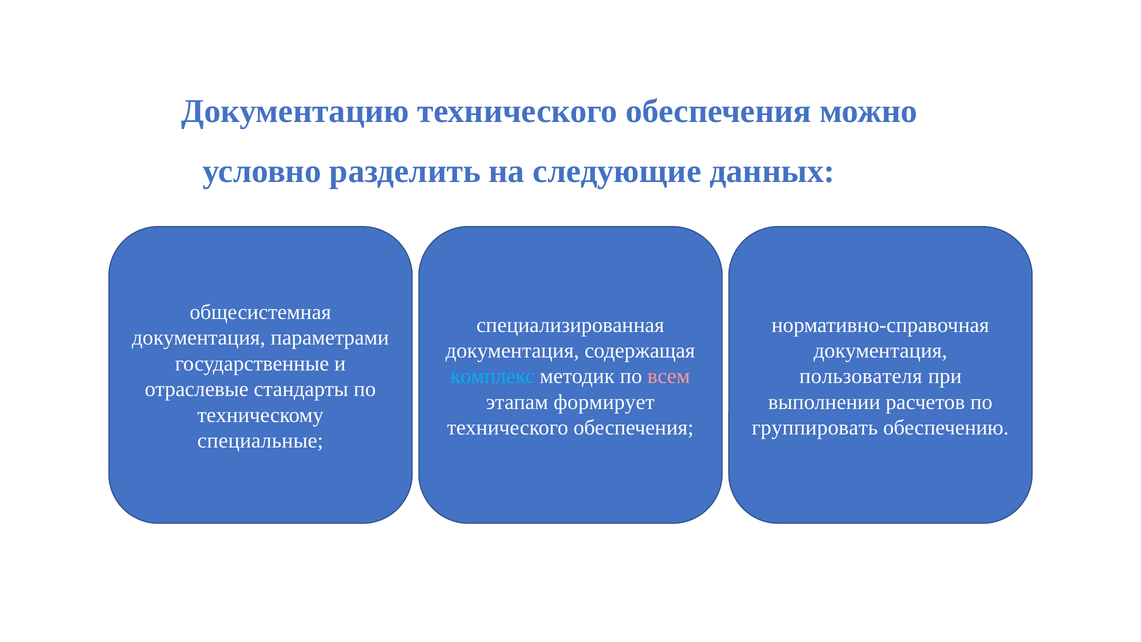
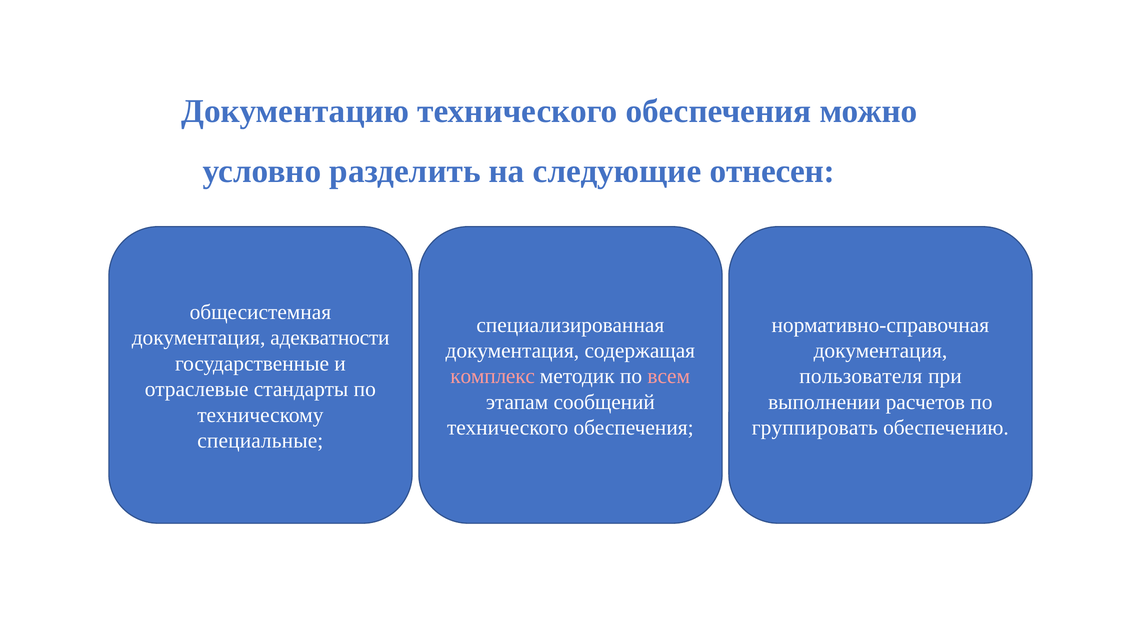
данных: данных -> отнесен
параметрами: параметрами -> адекватности
комплекс colour: light blue -> pink
формирует: формирует -> сообщений
